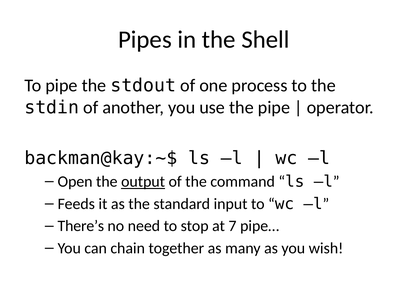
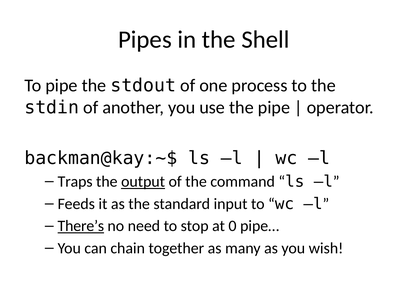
Open: Open -> Traps
There’s underline: none -> present
7: 7 -> 0
